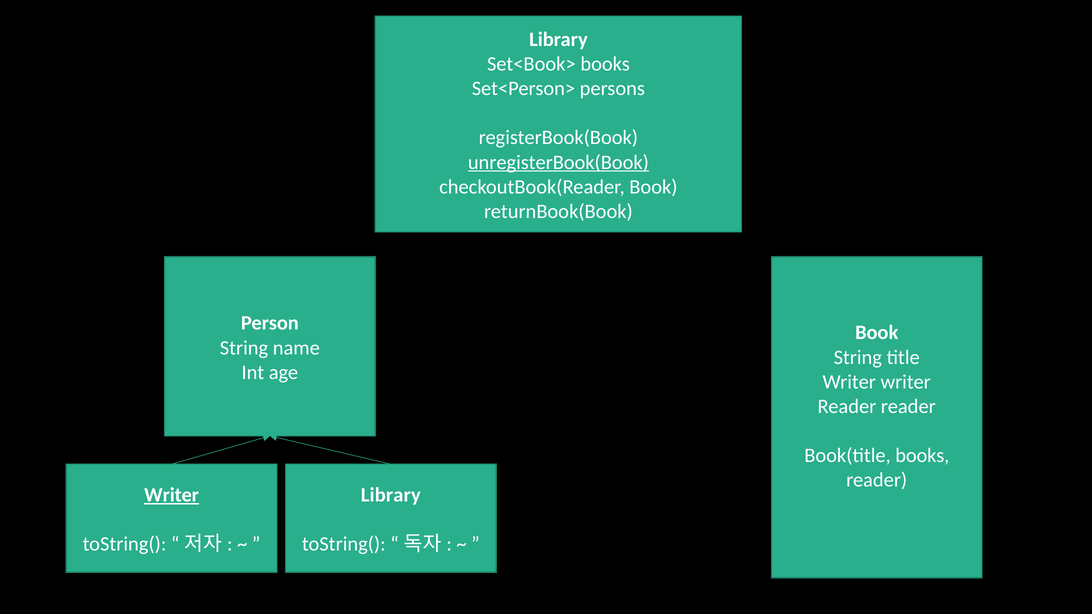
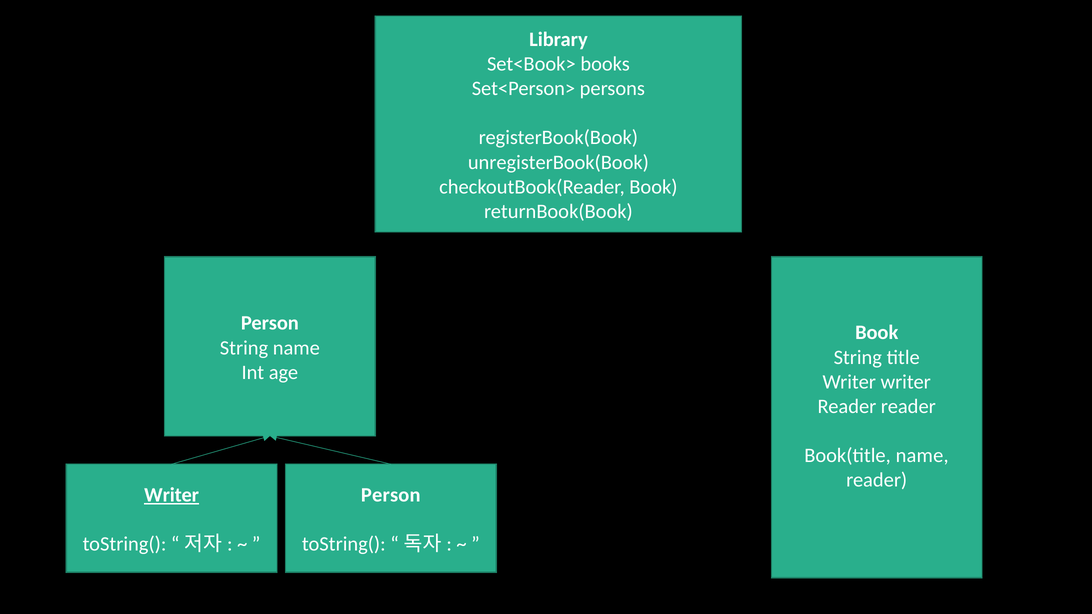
unregisterBook(Book underline: present -> none
Book(title books: books -> name
Library at (391, 495): Library -> Person
